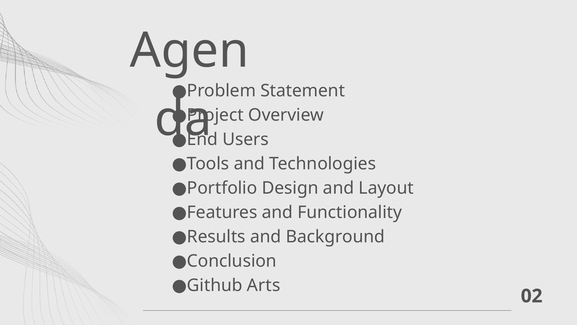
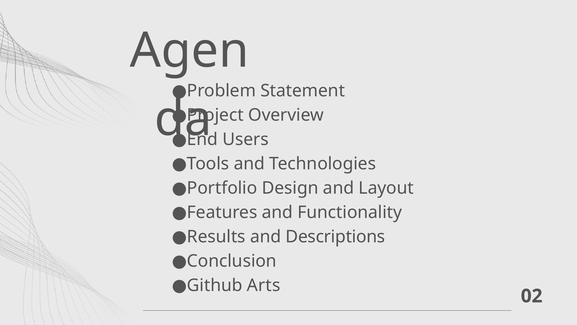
Background: Background -> Descriptions
